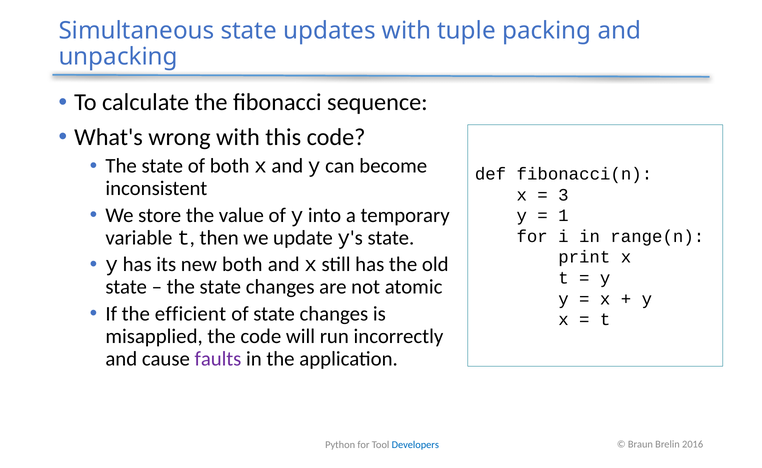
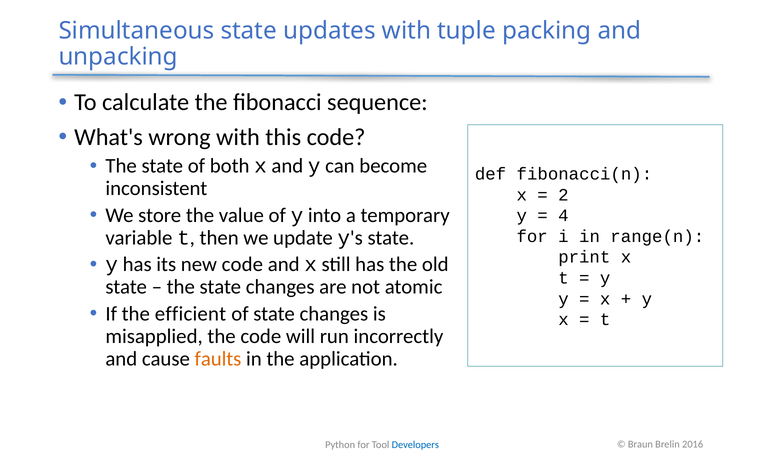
3: 3 -> 2
1: 1 -> 4
new both: both -> code
faults colour: purple -> orange
